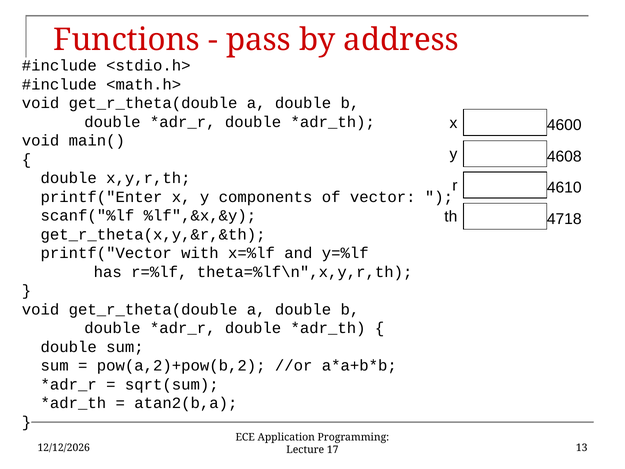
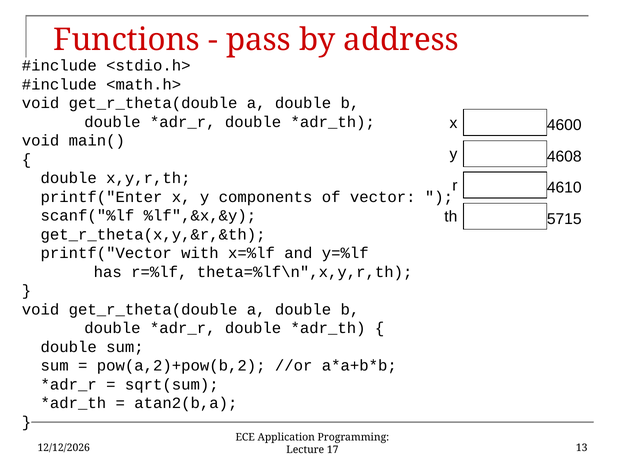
4718: 4718 -> 5715
